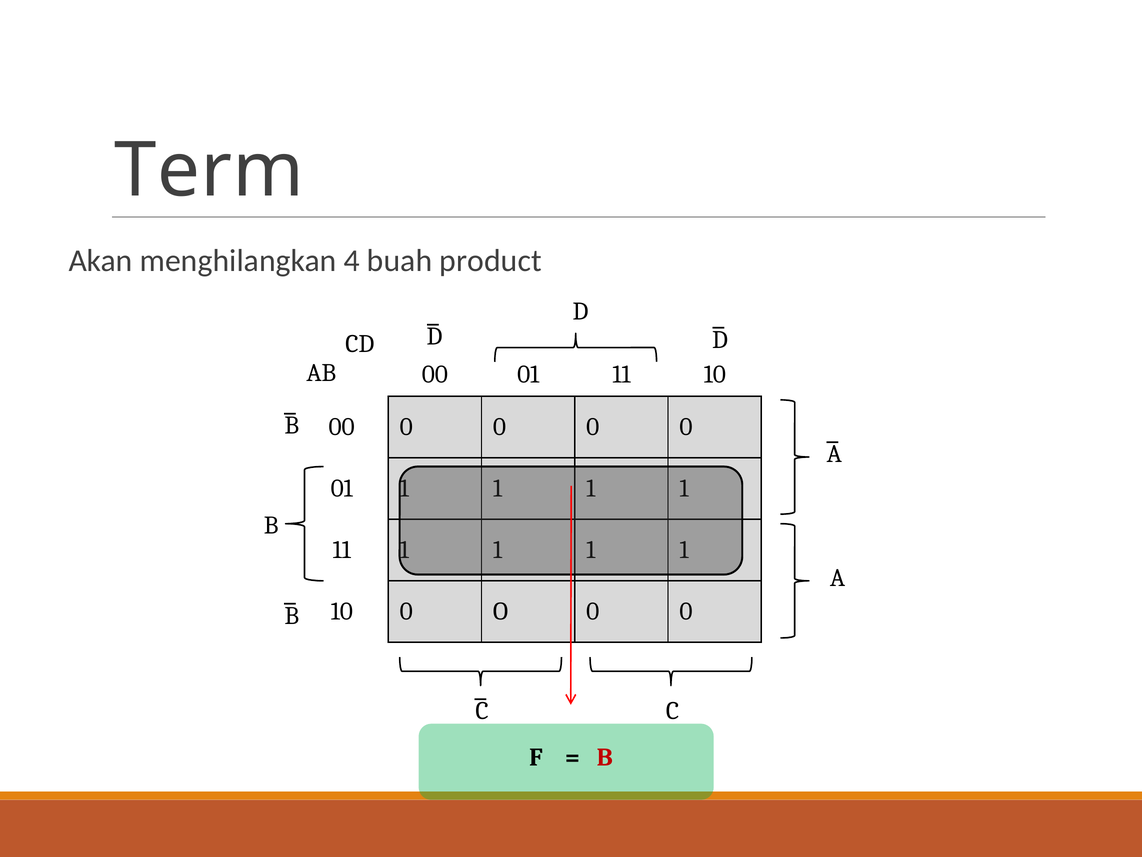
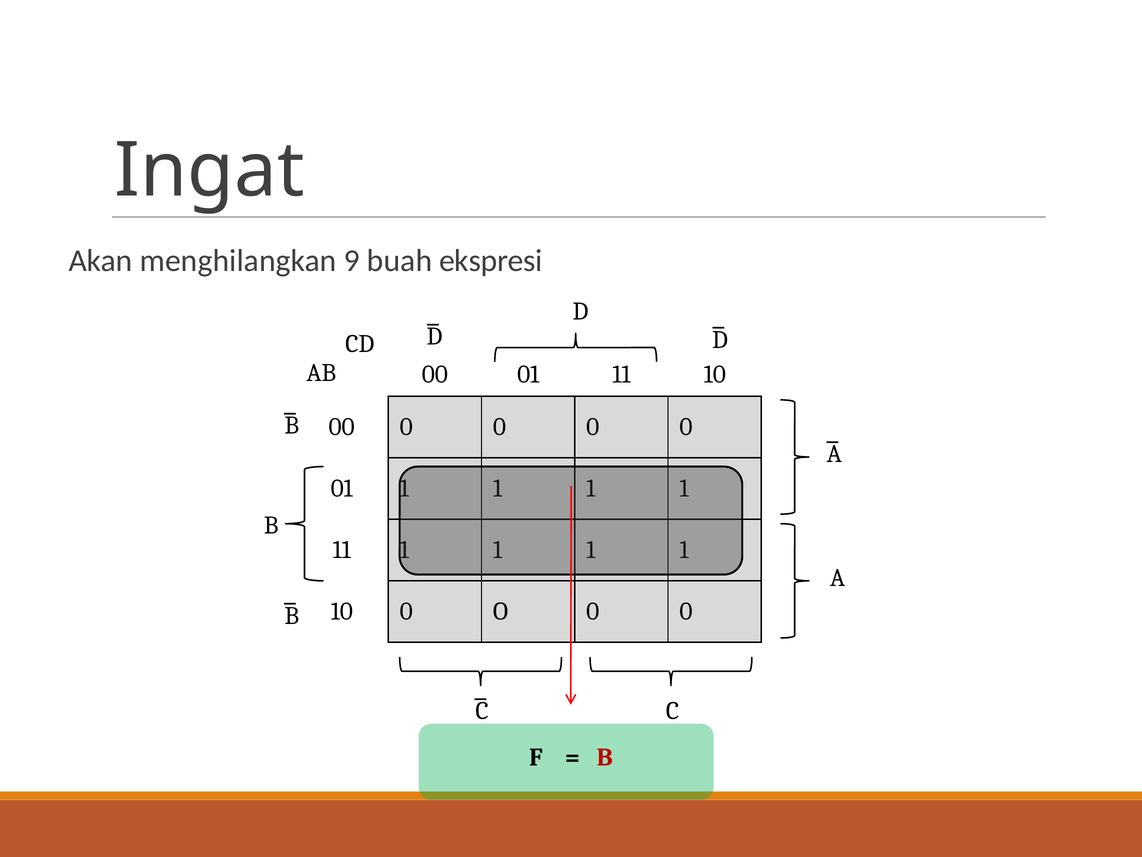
Term: Term -> Ingat
4: 4 -> 9
product: product -> ekspresi
